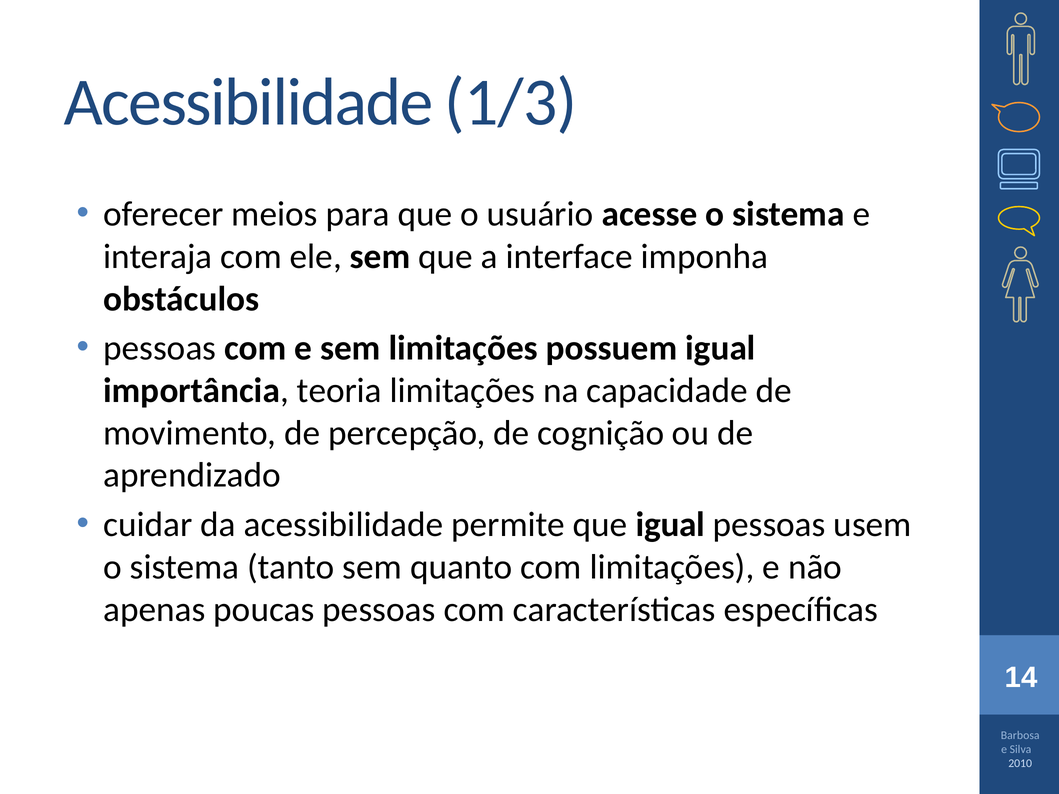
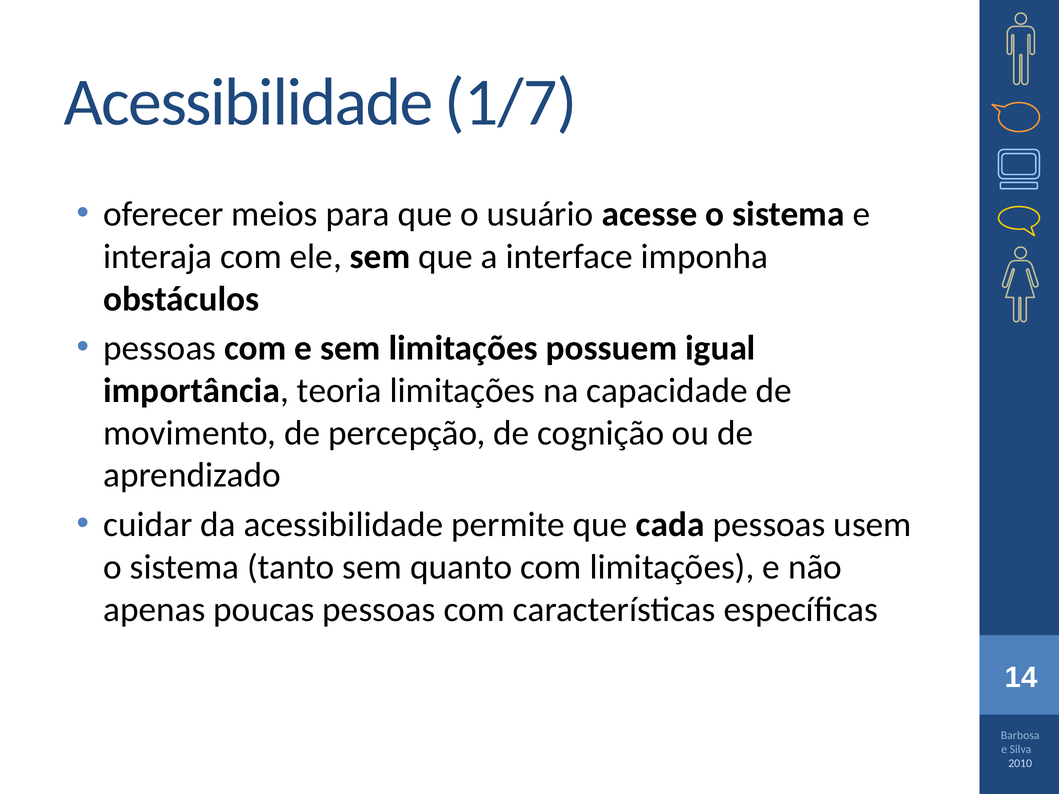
1/3: 1/3 -> 1/7
que igual: igual -> cada
